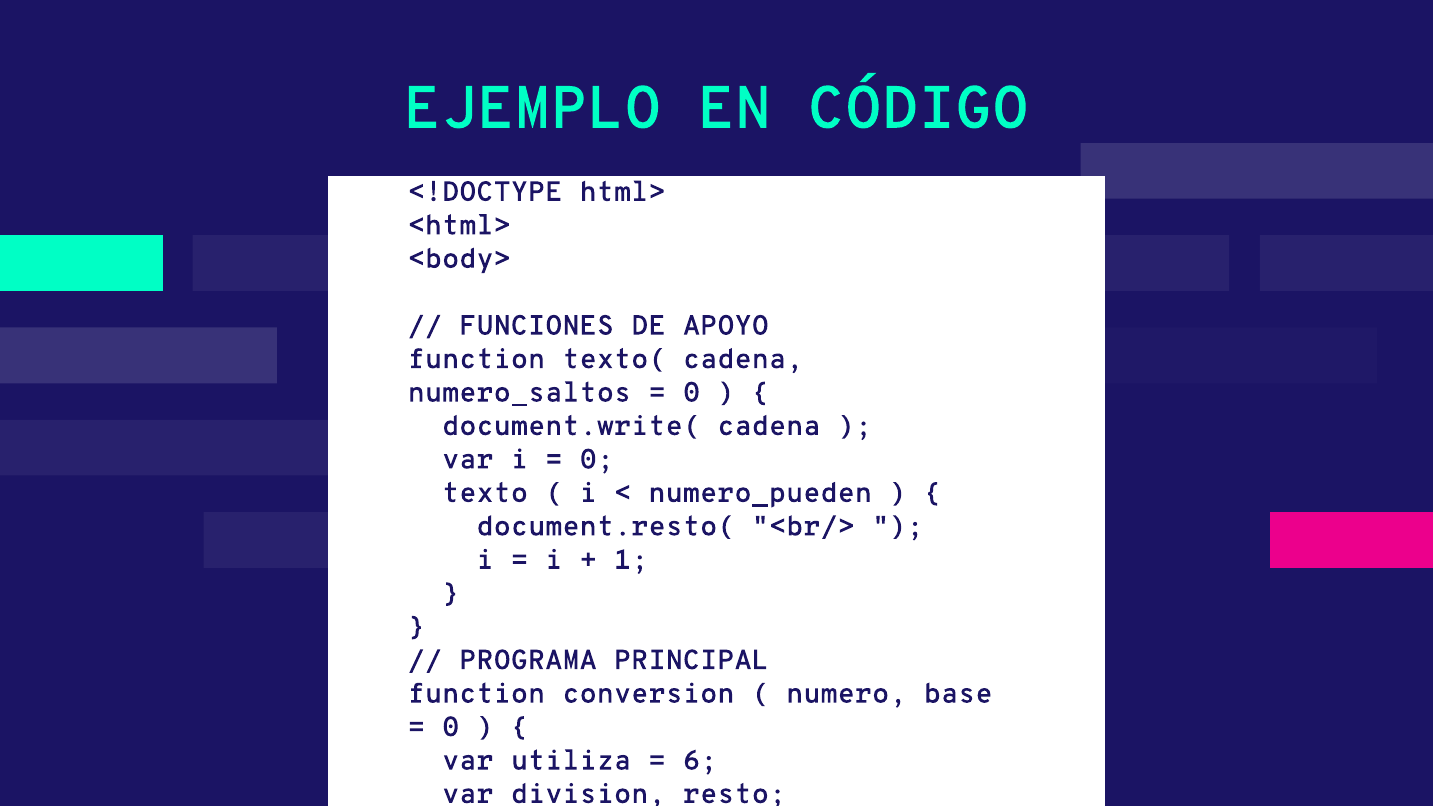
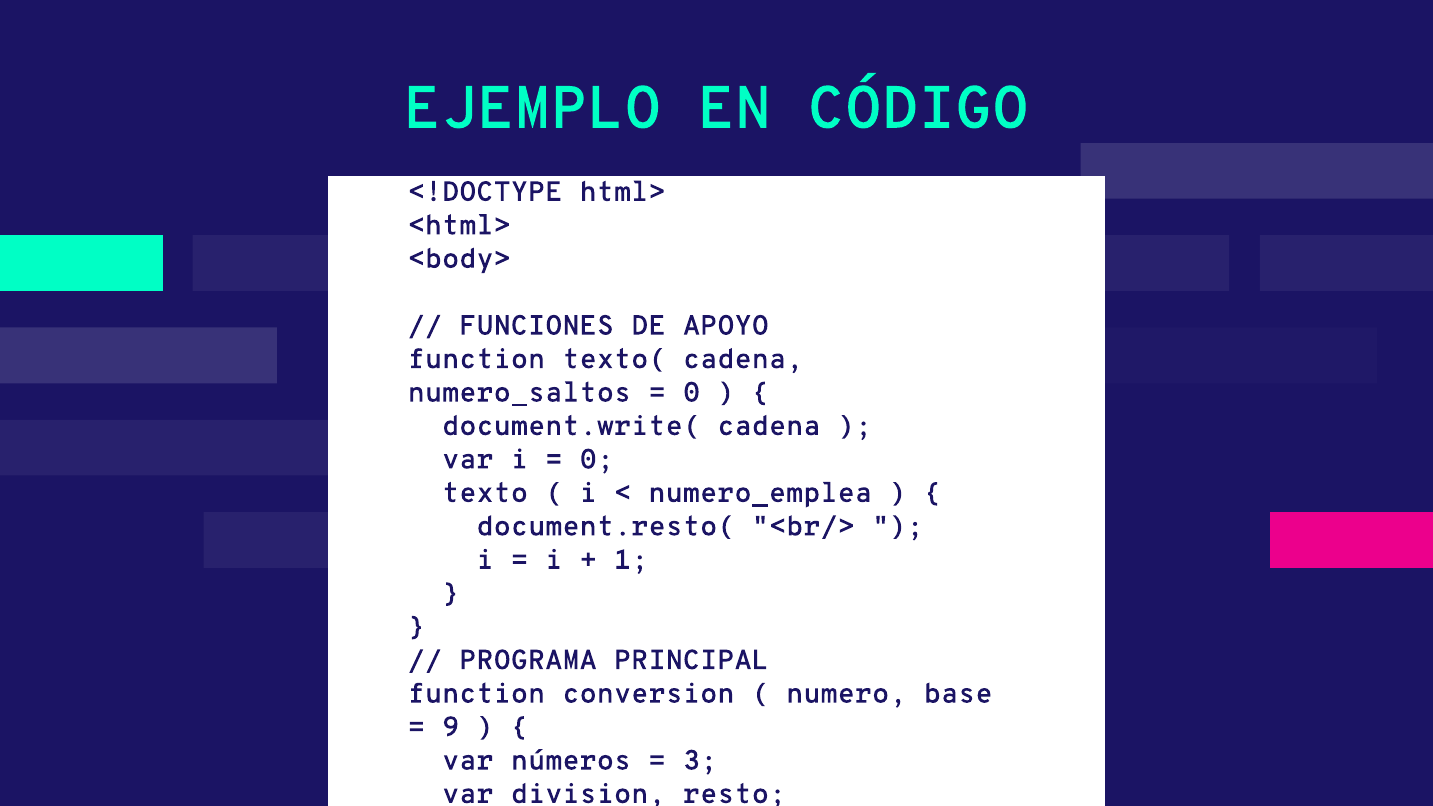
numero_pueden: numero_pueden -> numero_emplea
0 at (451, 727): 0 -> 9
utiliza: utiliza -> números
6: 6 -> 3
